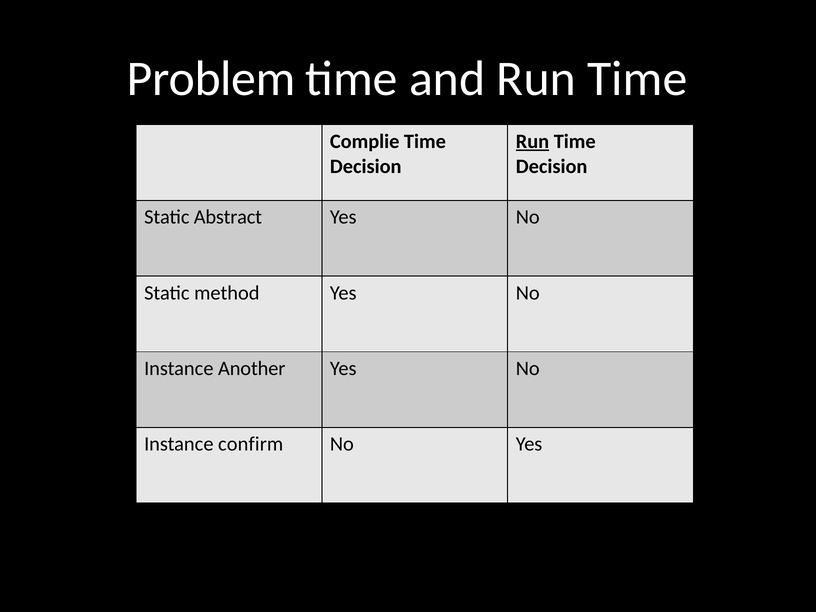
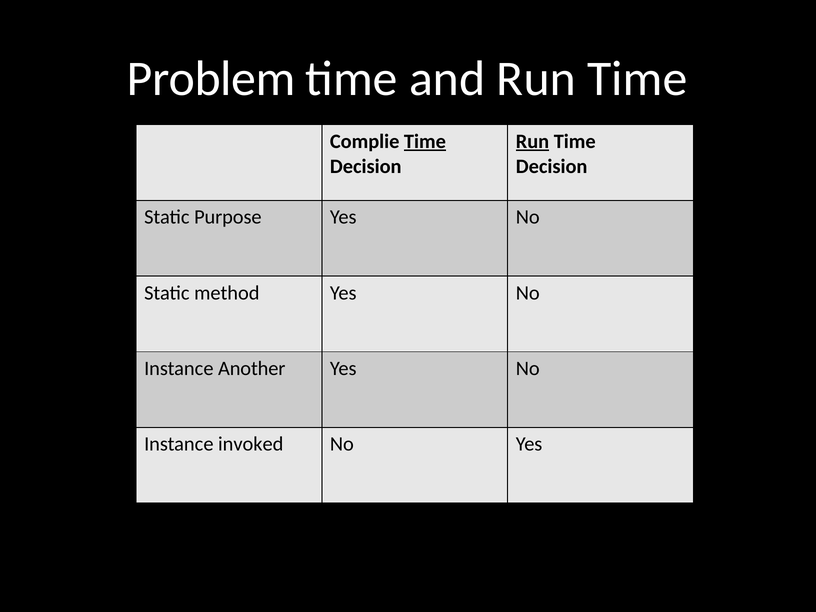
Time at (425, 141) underline: none -> present
Abstract: Abstract -> Purpose
confirm: confirm -> invoked
